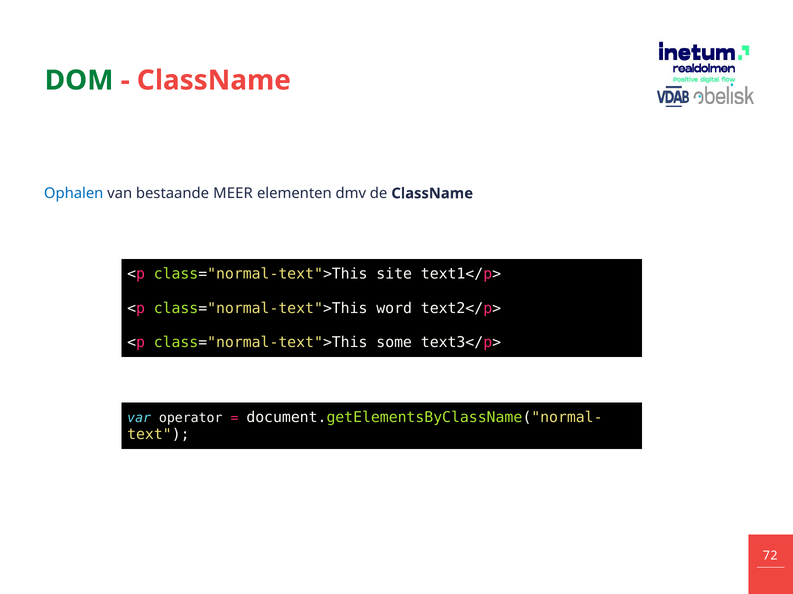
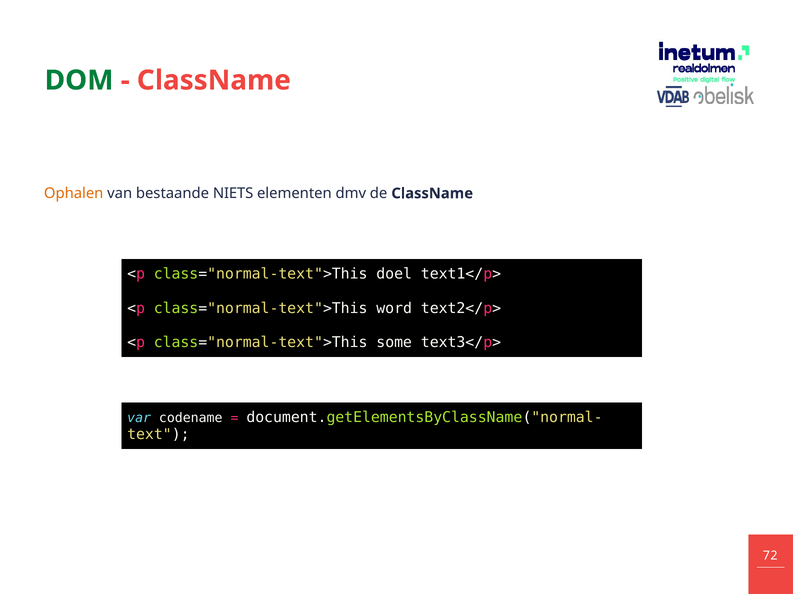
Ophalen colour: blue -> orange
MEER: MEER -> NIETS
site: site -> doel
operator: operator -> codename
